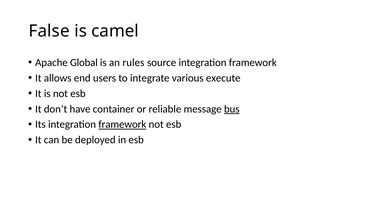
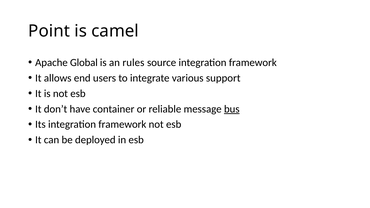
False: False -> Point
execute: execute -> support
framework at (122, 125) underline: present -> none
